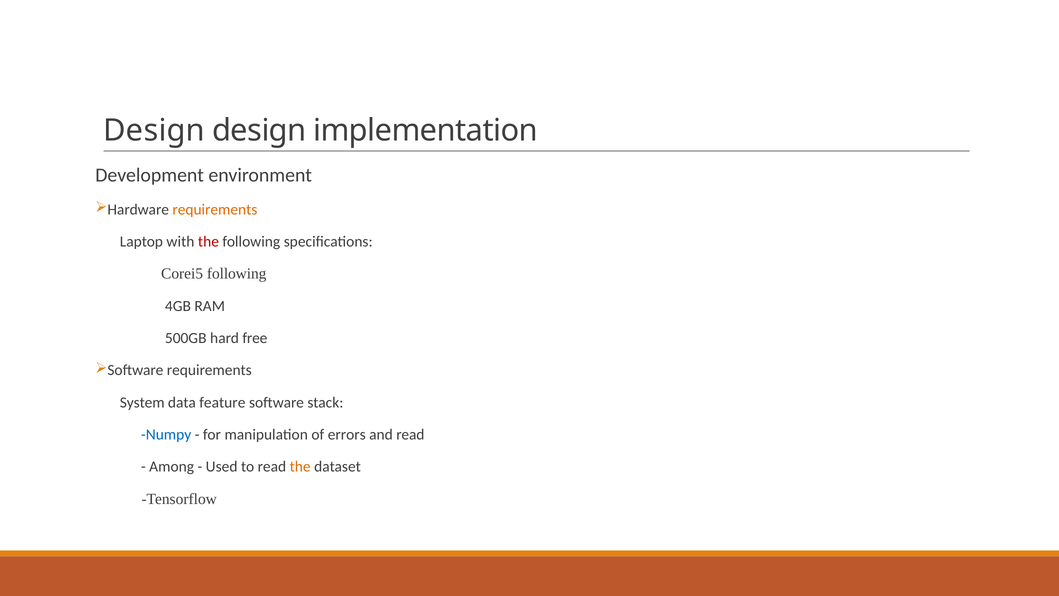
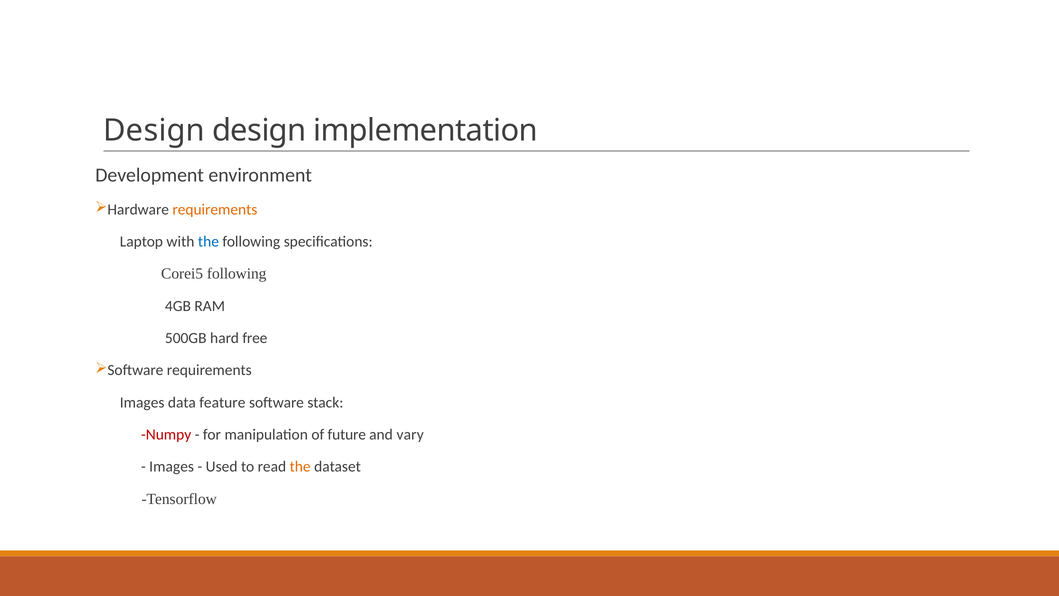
the at (208, 242) colour: red -> blue
System at (142, 402): System -> Images
Numpy colour: blue -> red
errors: errors -> future
and read: read -> vary
Among at (172, 467): Among -> Images
